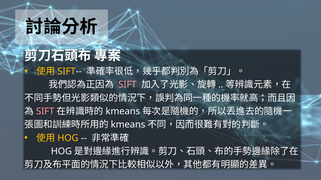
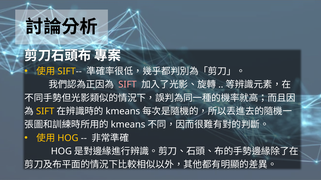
SIFT at (45, 112) colour: pink -> yellow
